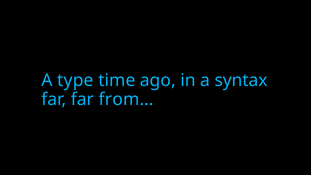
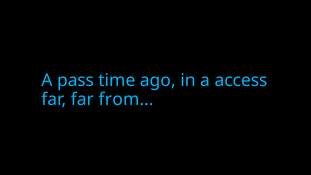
type: type -> pass
syntax: syntax -> access
